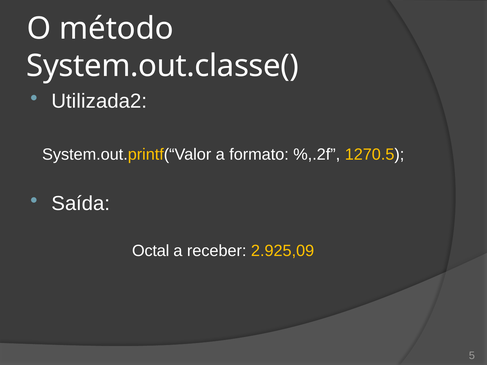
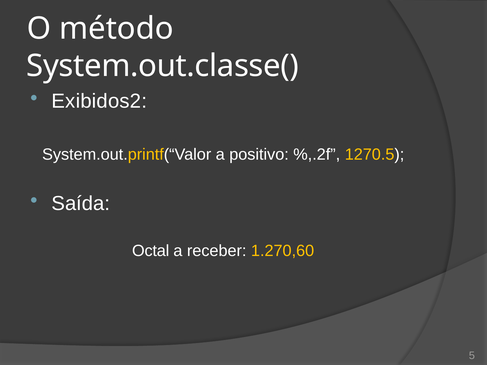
Utilizada2: Utilizada2 -> Exibidos2
formato: formato -> positivo
2.925,09: 2.925,09 -> 1.270,60
